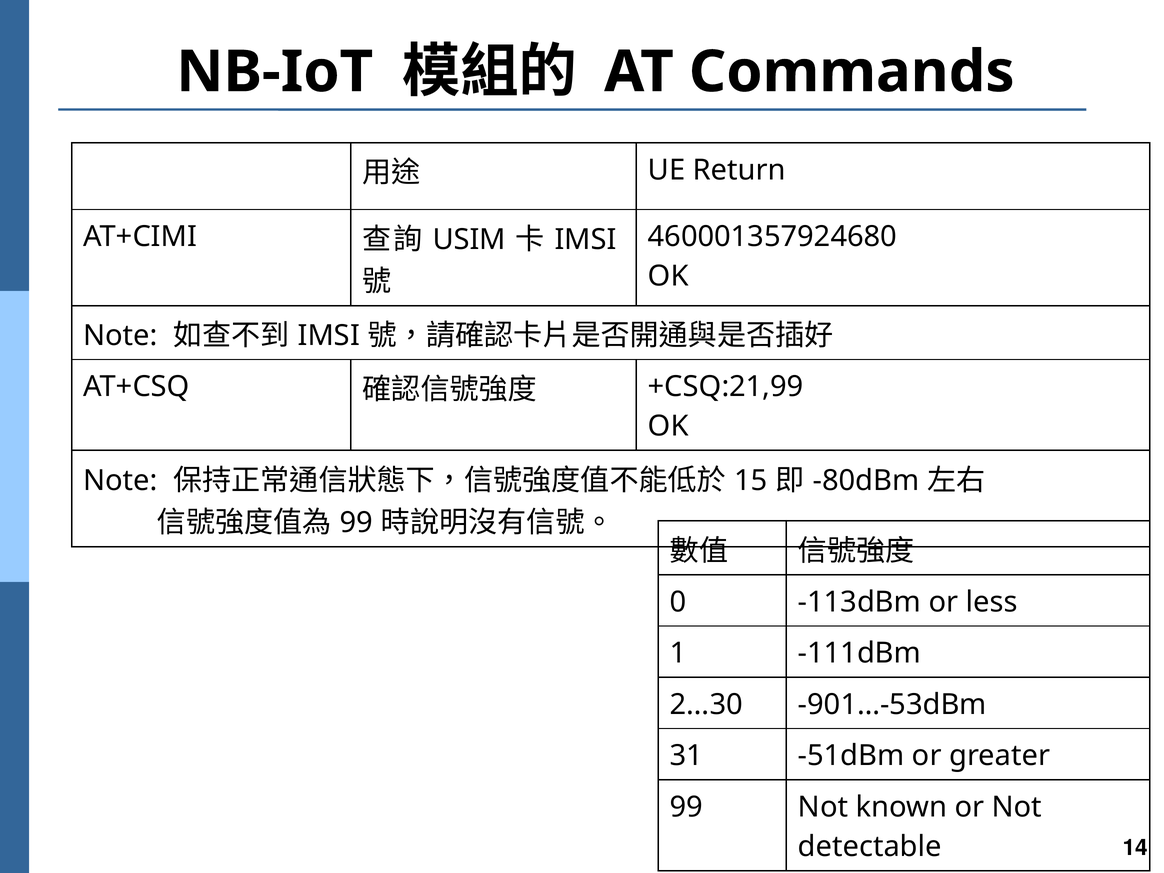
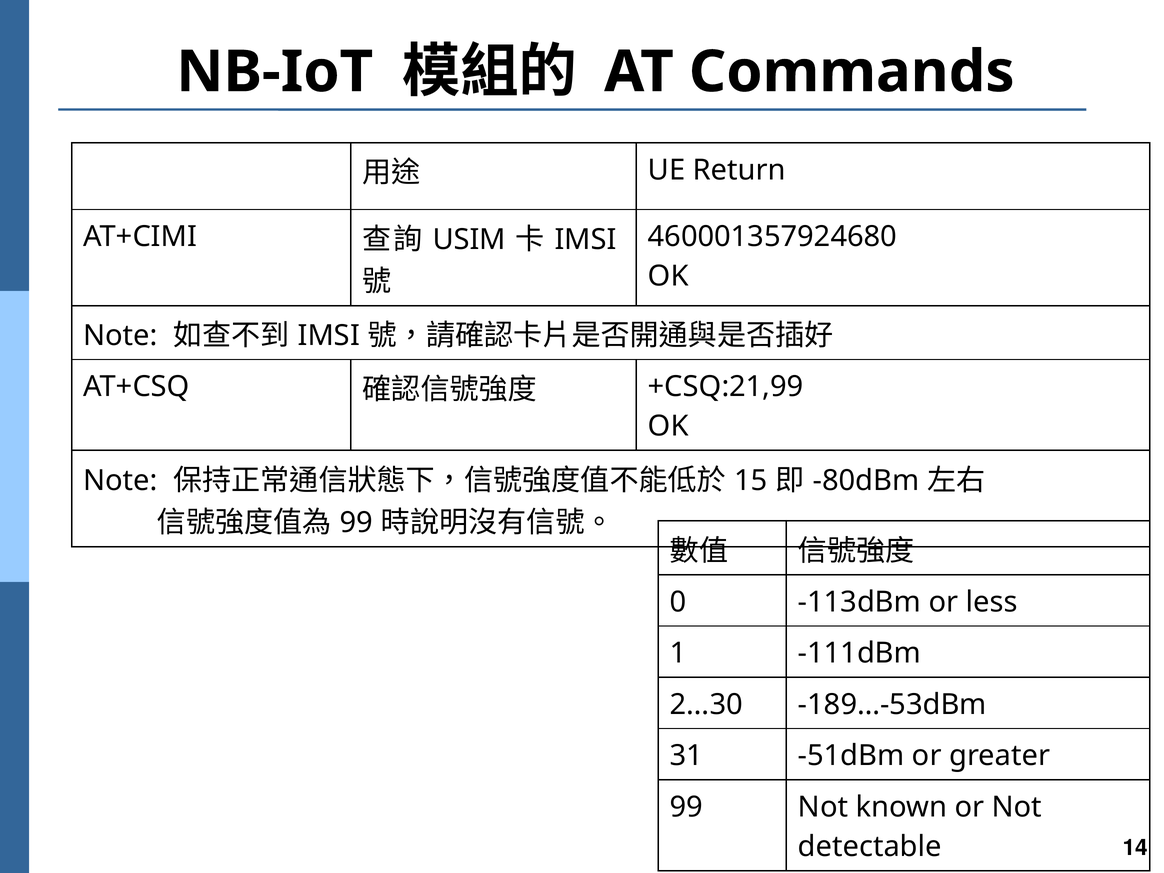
-901…-53dBm: -901…-53dBm -> -189…-53dBm
